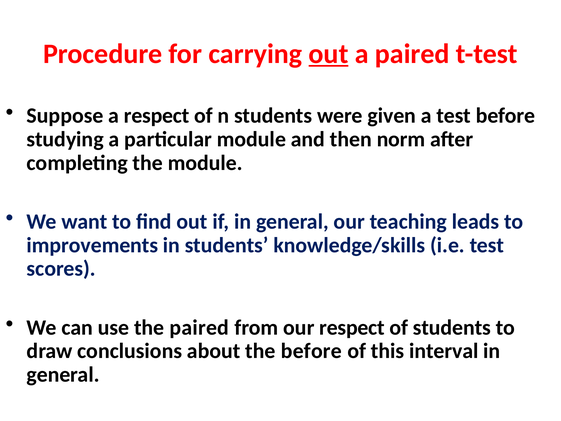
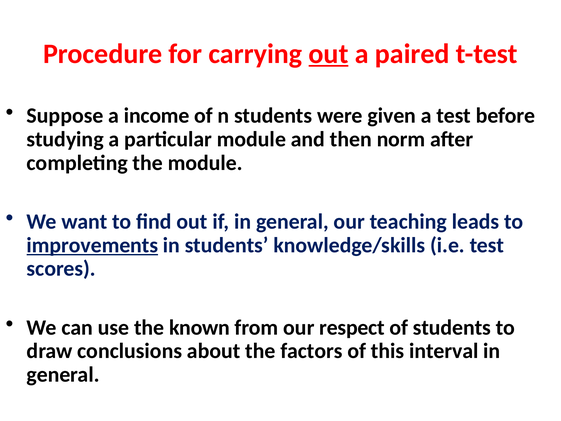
a respect: respect -> income
improvements underline: none -> present
the paired: paired -> known
the before: before -> factors
